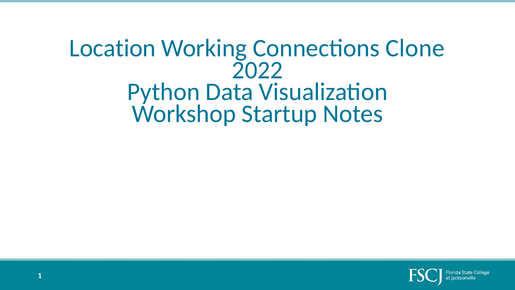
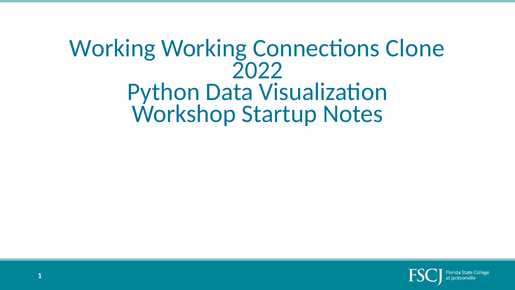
Location at (113, 48): Location -> Working
